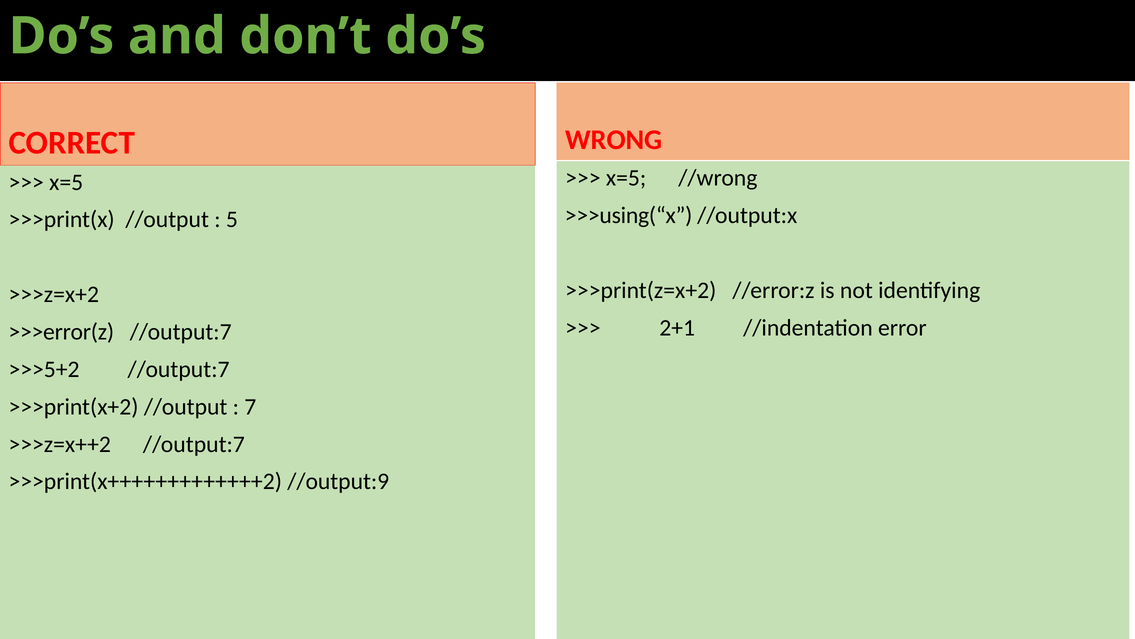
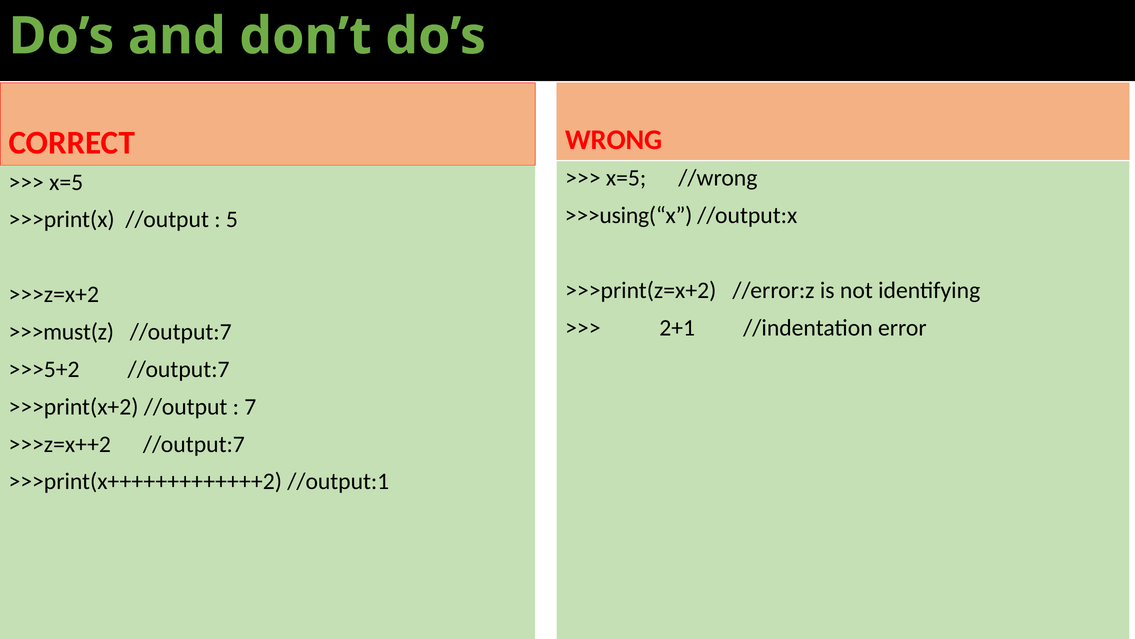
>>>error(z: >>>error(z -> >>>must(z
//output:9: //output:9 -> //output:1
